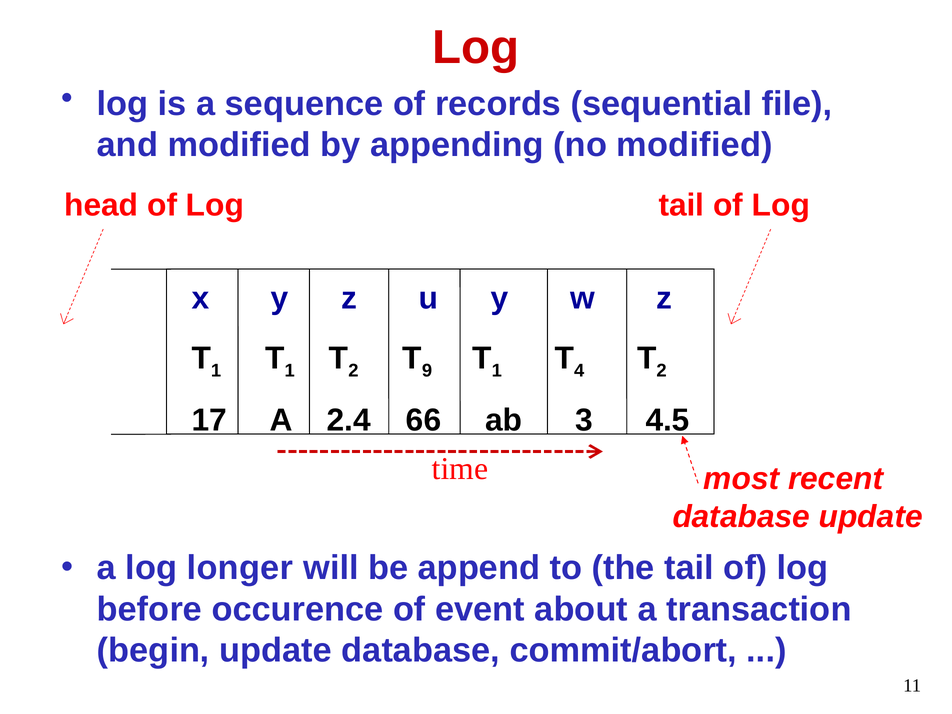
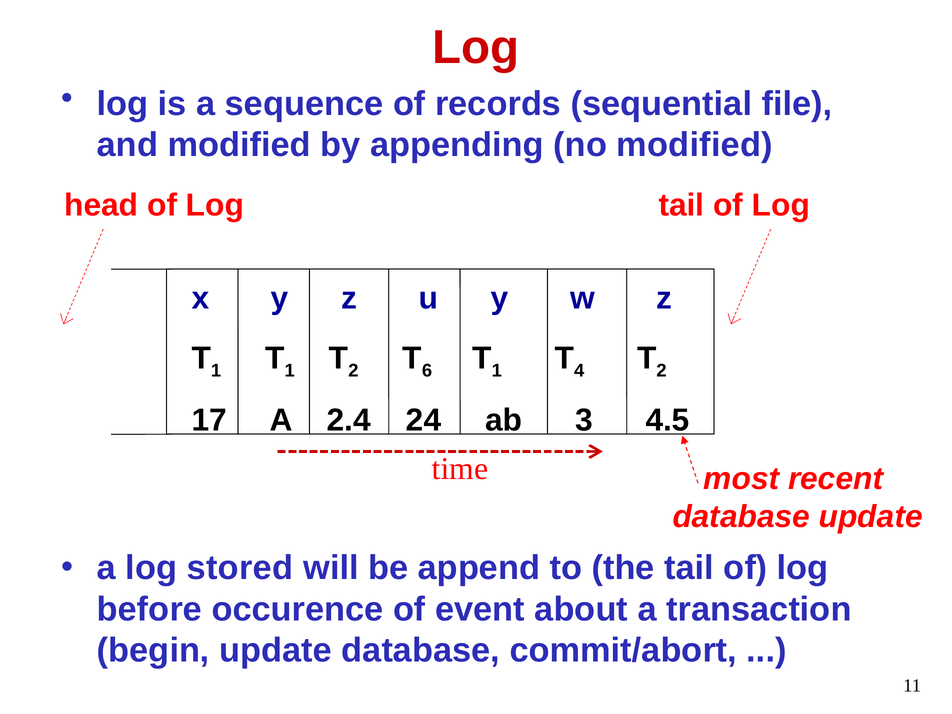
9: 9 -> 6
66: 66 -> 24
longer: longer -> stored
